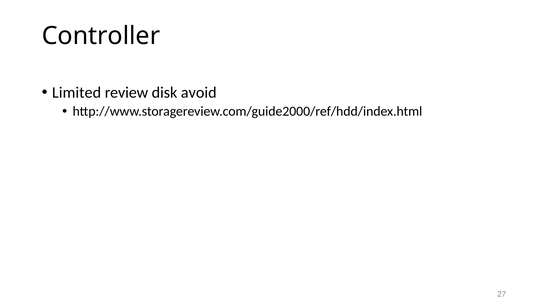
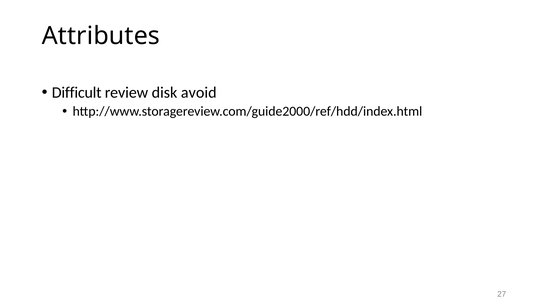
Controller: Controller -> Attributes
Limited: Limited -> Difficult
